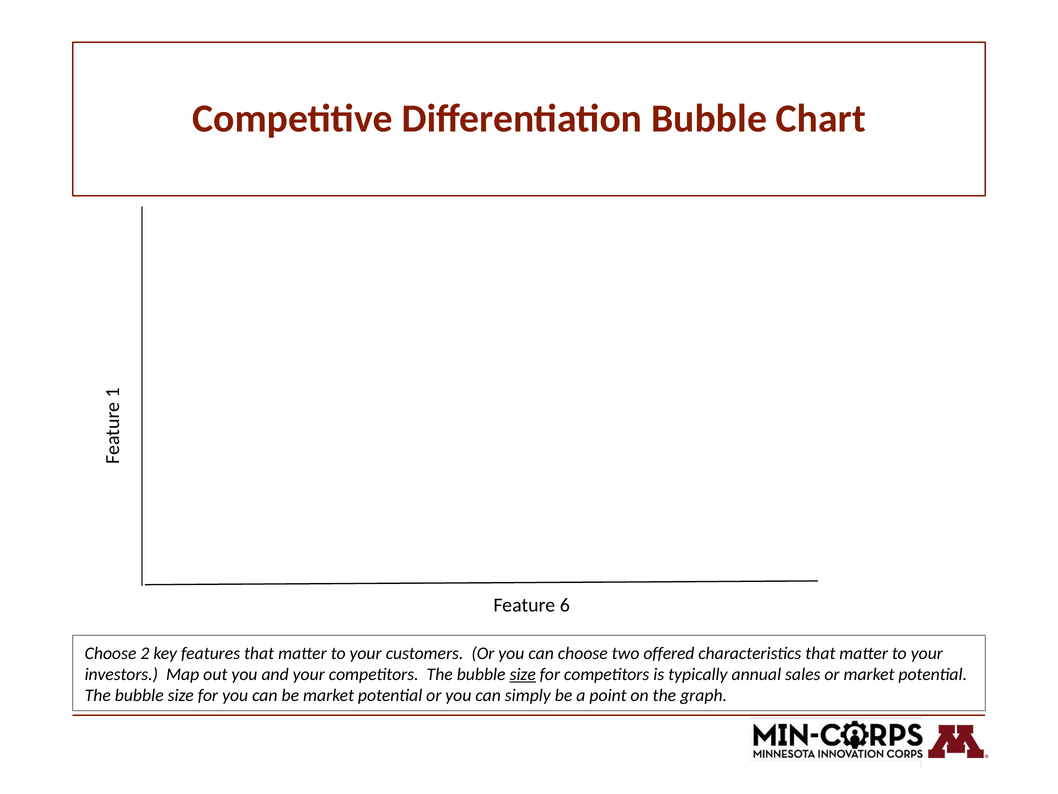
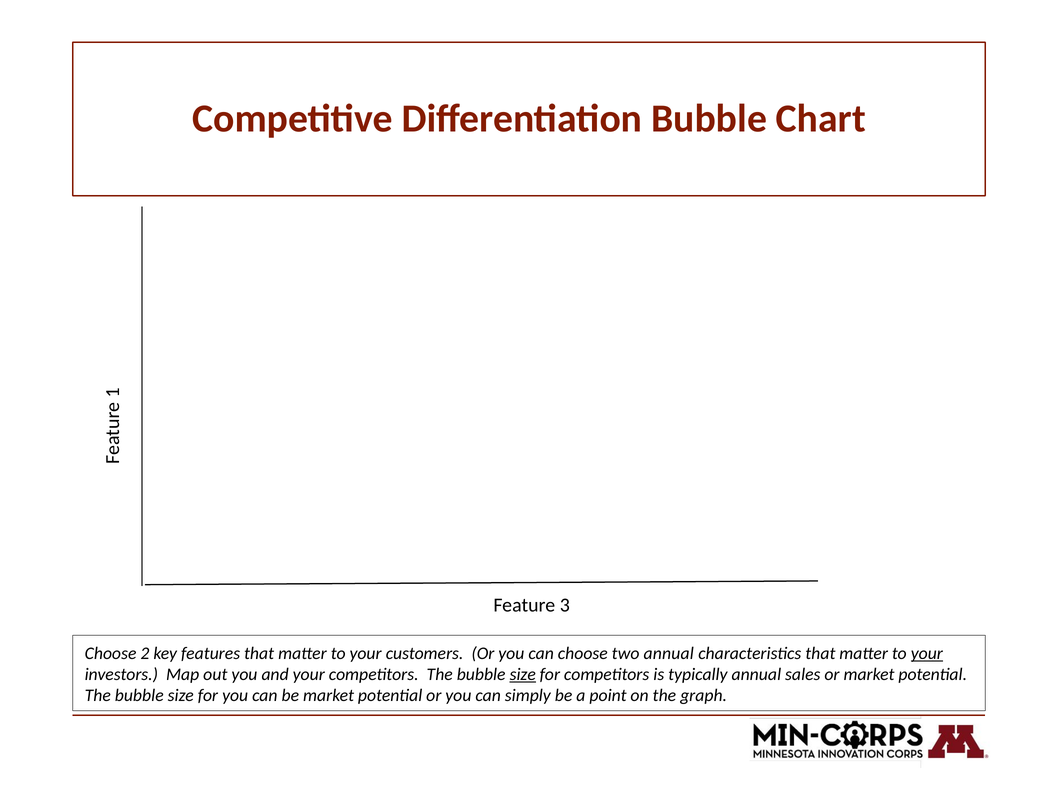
6: 6 -> 3
two offered: offered -> annual
your at (927, 653) underline: none -> present
